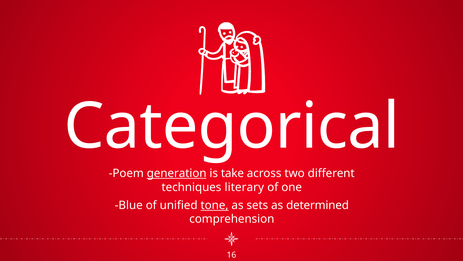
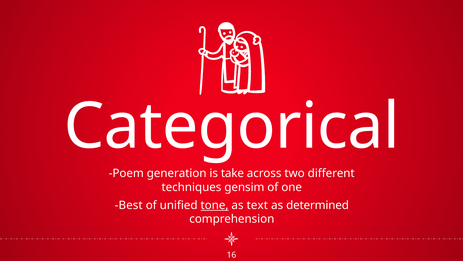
generation underline: present -> none
literary: literary -> gensim
Blue: Blue -> Best
sets: sets -> text
